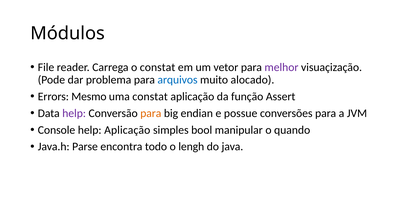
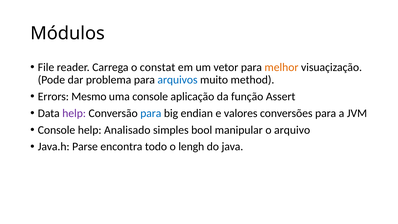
melhor colour: purple -> orange
alocado: alocado -> method
uma constat: constat -> console
para at (151, 113) colour: orange -> blue
possue: possue -> valores
help Aplicação: Aplicação -> Analisado
quando: quando -> arquivo
